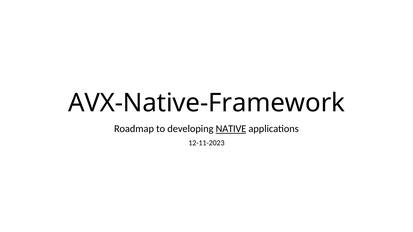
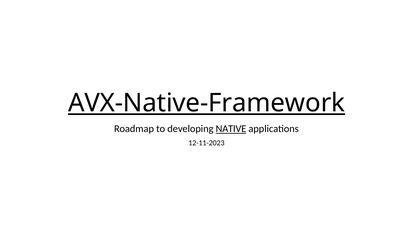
AVX-Native-Framework underline: none -> present
